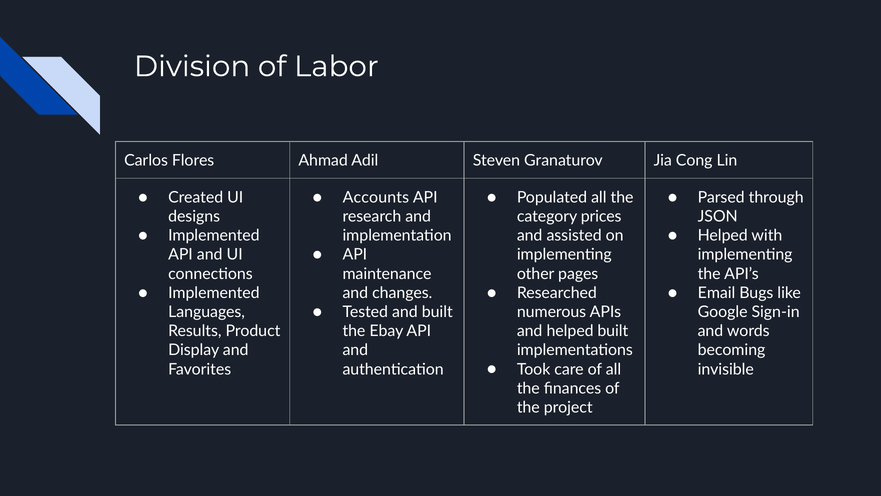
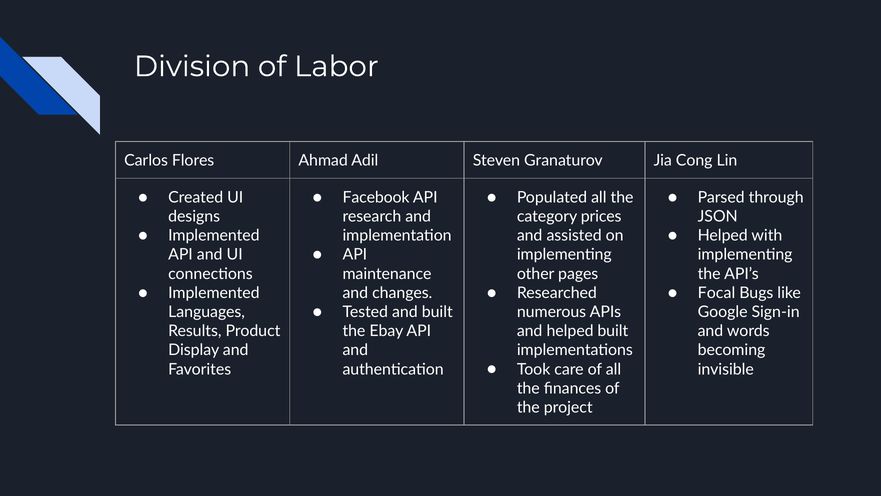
Accounts: Accounts -> Facebook
Email: Email -> Focal
